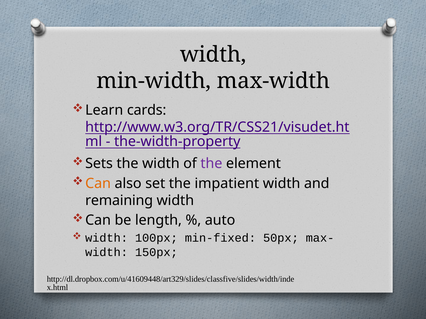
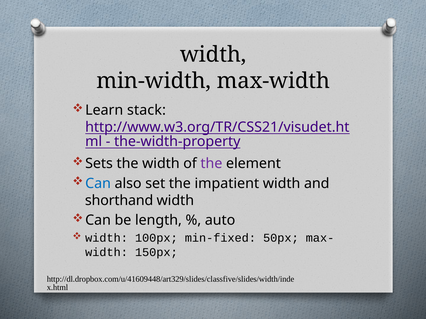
cards: cards -> stack
Can at (98, 184) colour: orange -> blue
remaining: remaining -> shorthand
